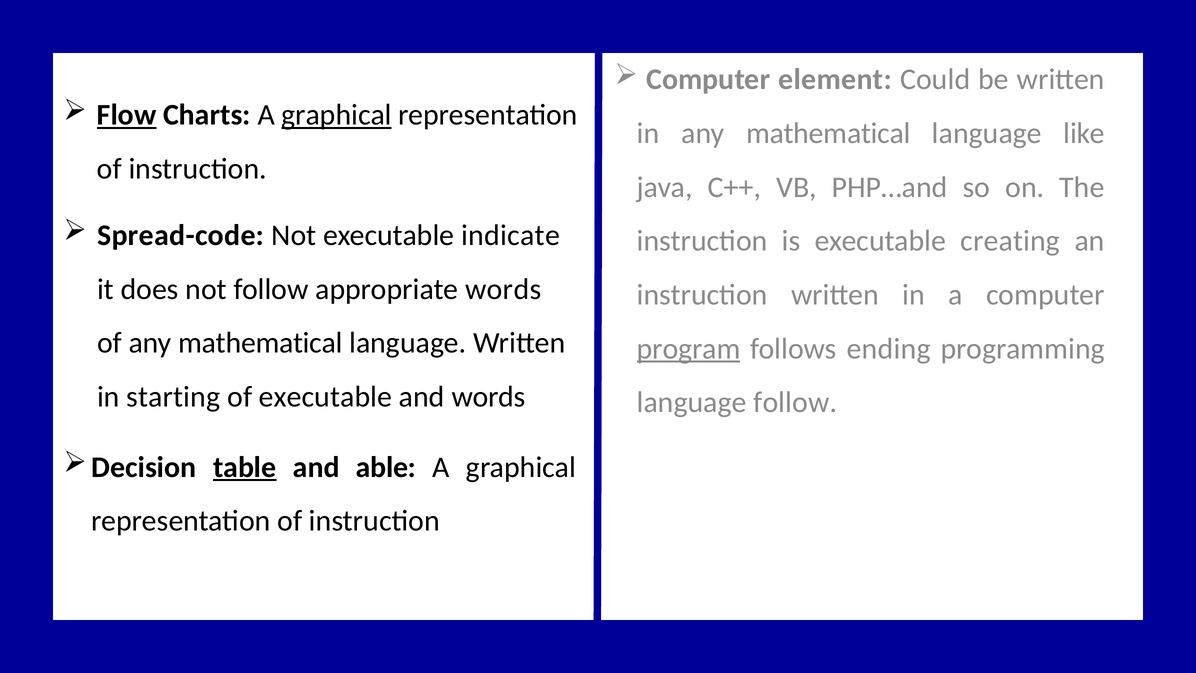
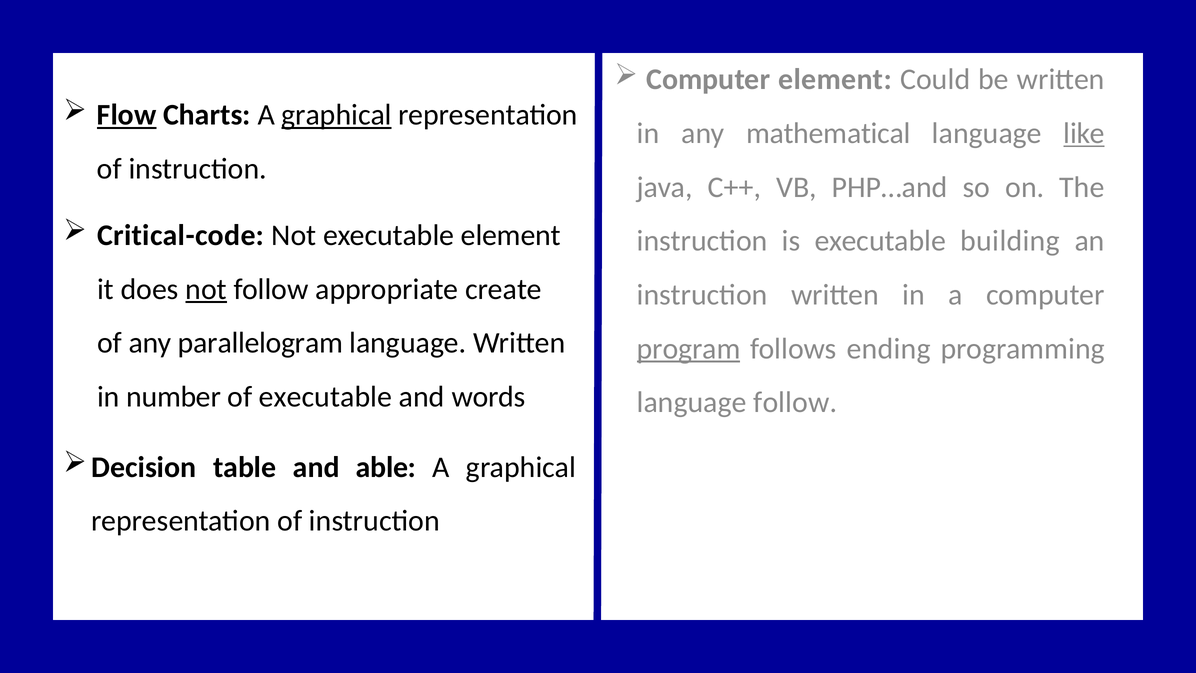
like underline: none -> present
Spread-code: Spread-code -> Critical-code
executable indicate: indicate -> element
creating: creating -> building
not at (206, 289) underline: none -> present
appropriate words: words -> create
of any mathematical: mathematical -> parallelogram
starting: starting -> number
table underline: present -> none
